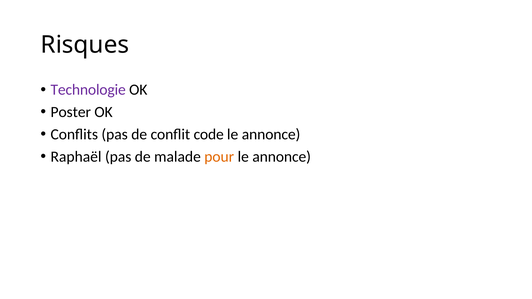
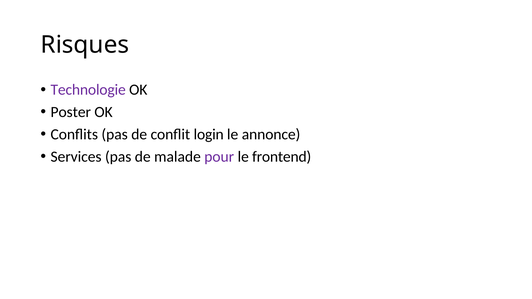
code: code -> login
Raphaël: Raphaël -> Services
pour colour: orange -> purple
annonce at (282, 157): annonce -> frontend
